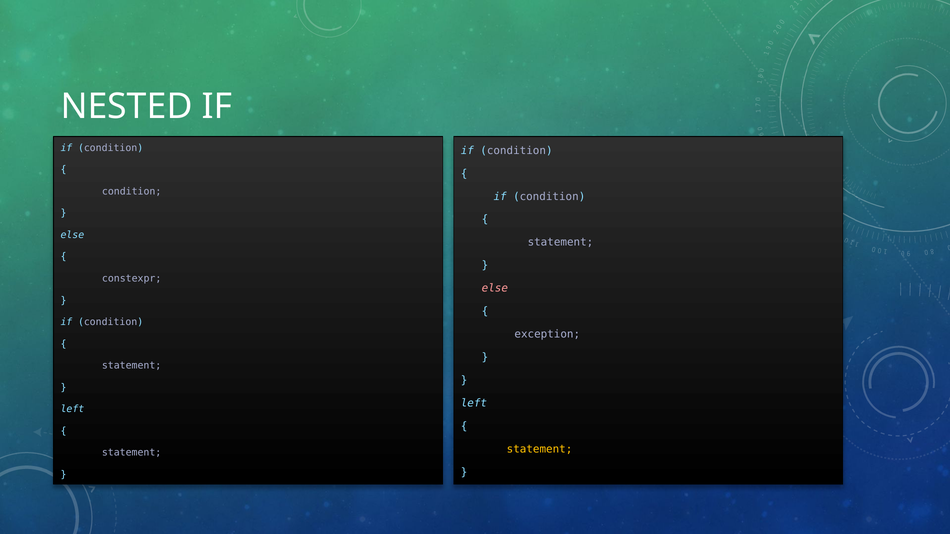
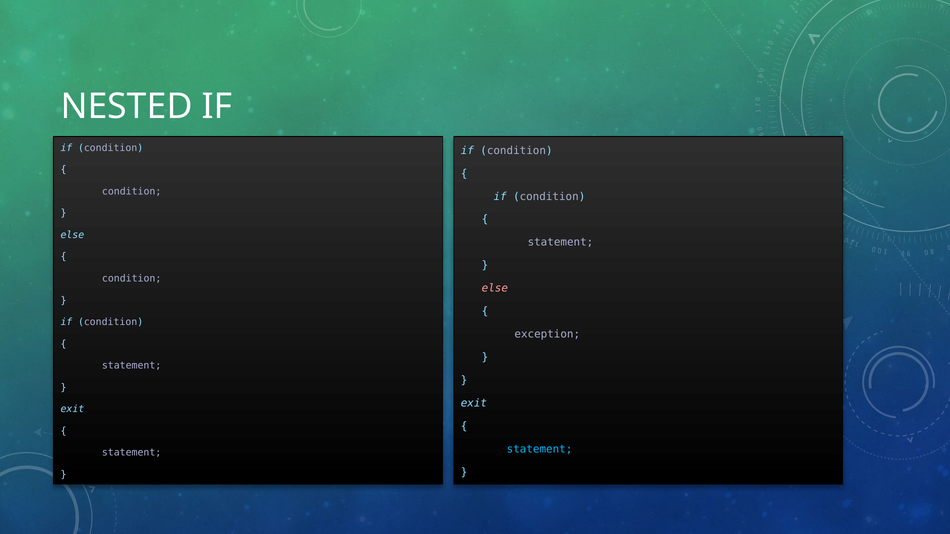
constexpr at (132, 279): constexpr -> condition
left at (474, 403): left -> exit
left at (72, 409): left -> exit
statement at (540, 449) colour: yellow -> light blue
